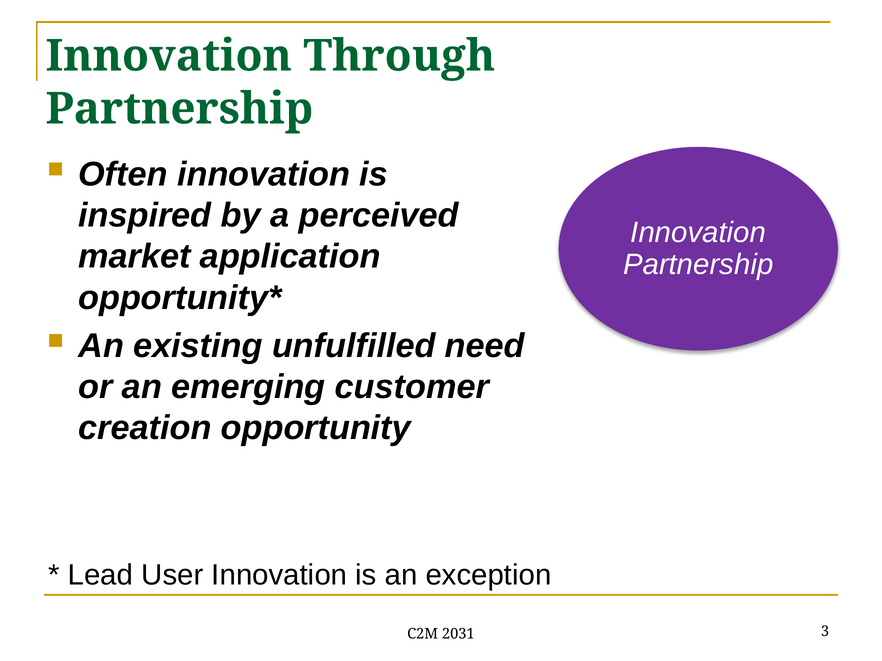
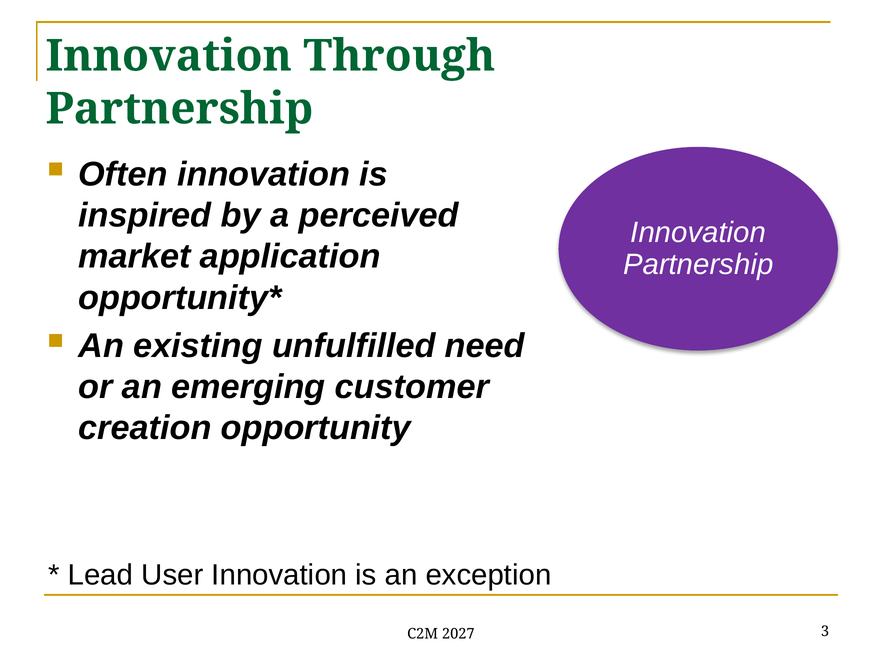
2031: 2031 -> 2027
